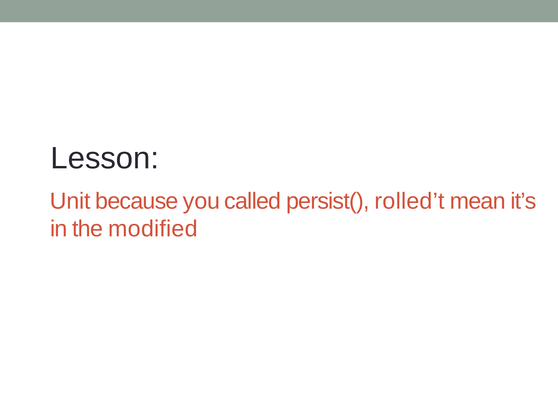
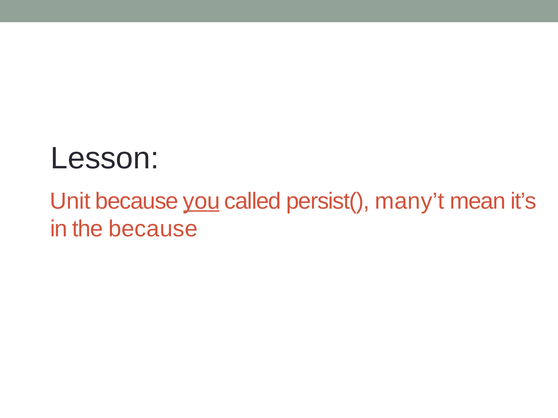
you underline: none -> present
rolled’t: rolled’t -> many’t
the modified: modified -> because
